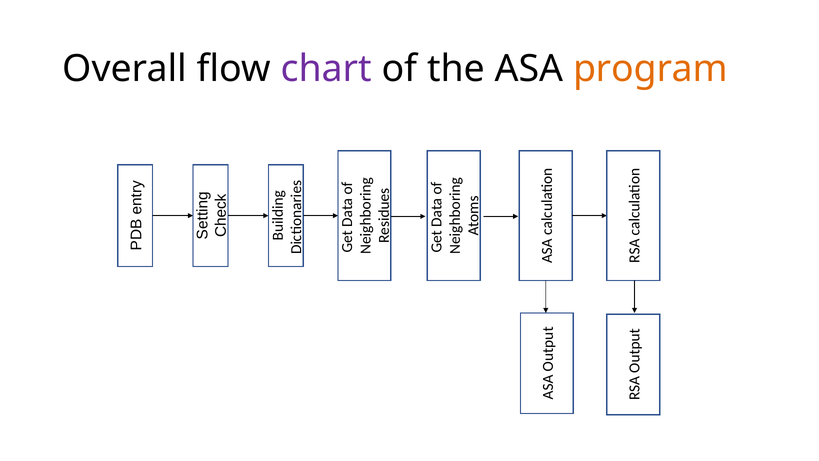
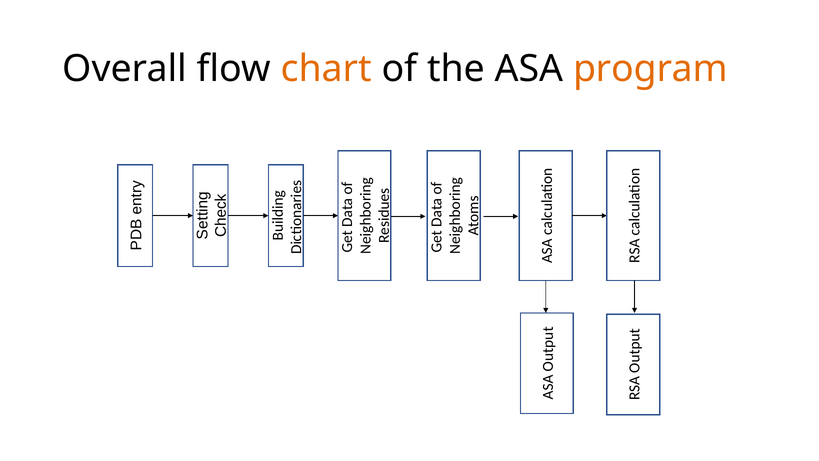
chart colour: purple -> orange
